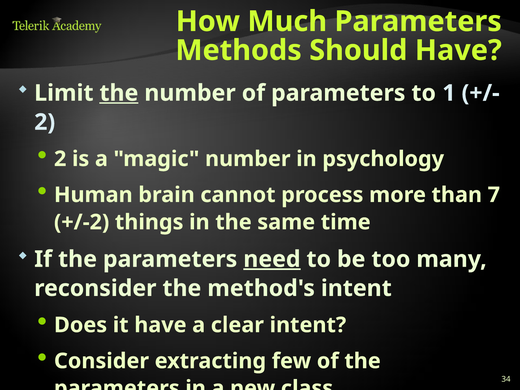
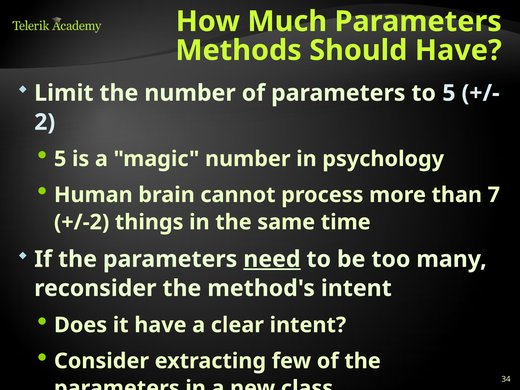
the at (119, 93) underline: present -> none
to 1: 1 -> 5
2 at (60, 159): 2 -> 5
